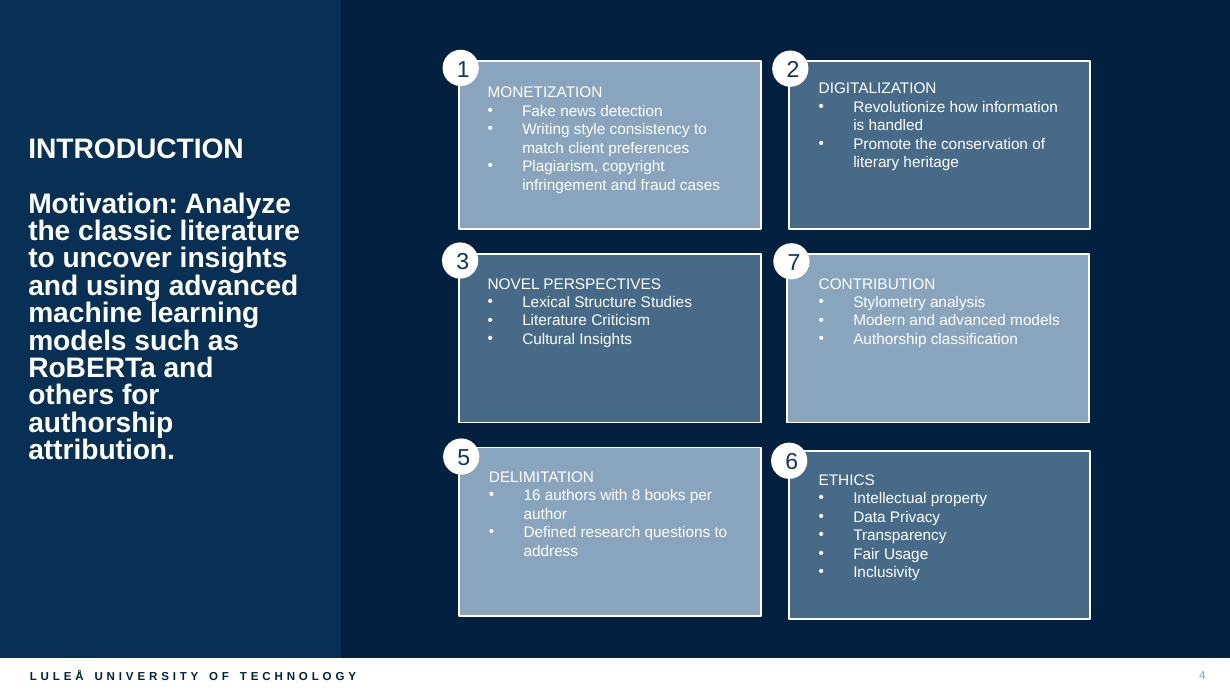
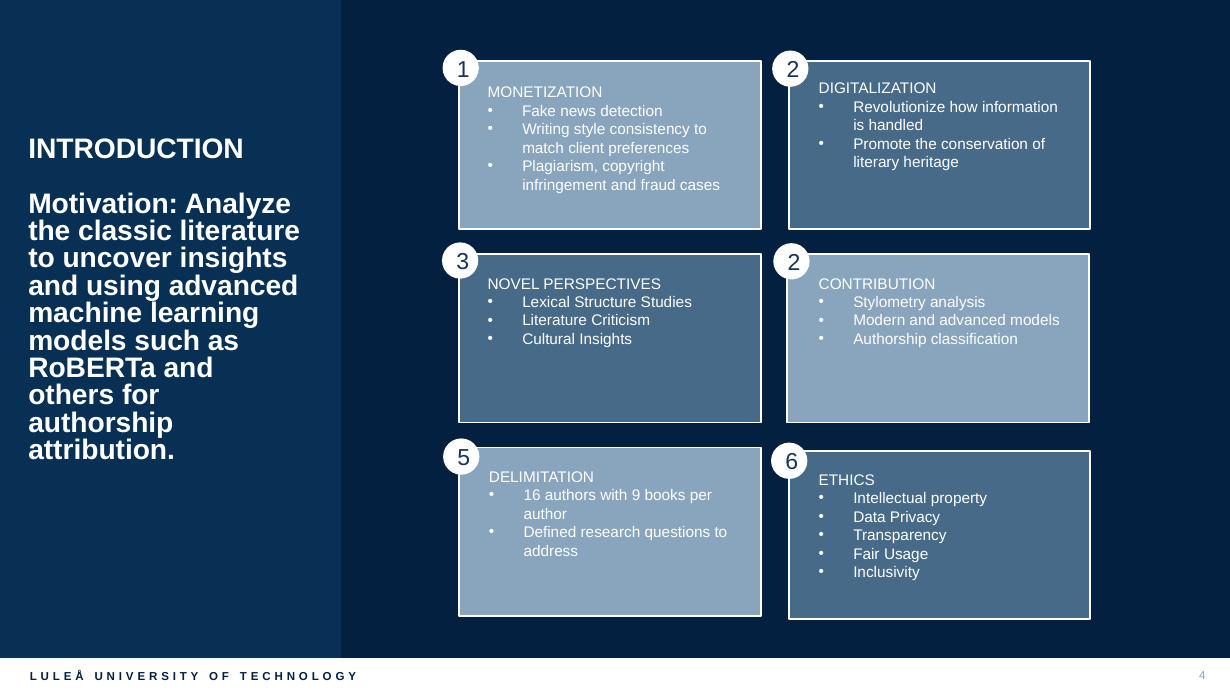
3 7: 7 -> 2
8: 8 -> 9
